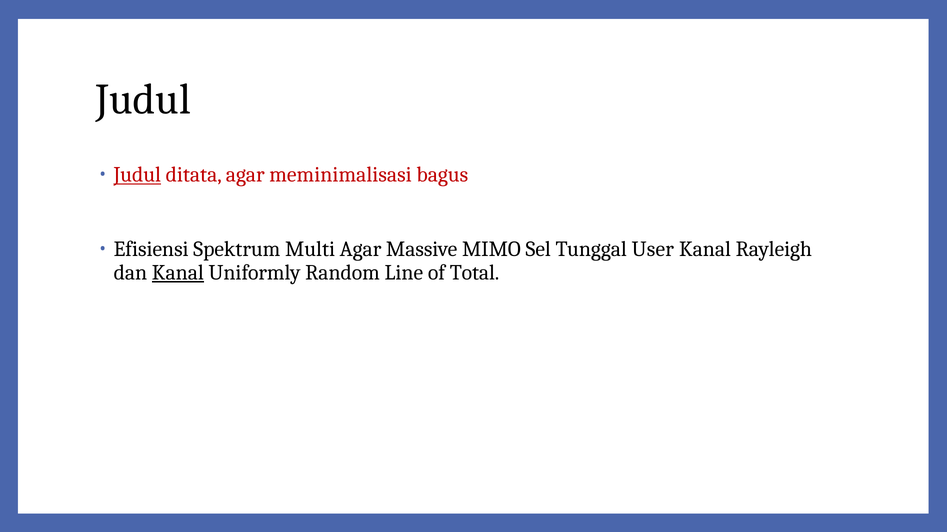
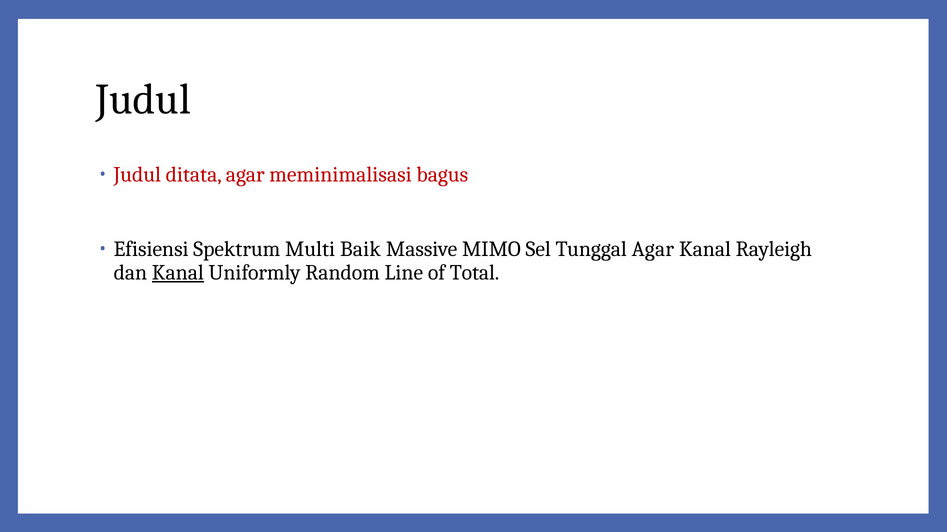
Judul at (137, 175) underline: present -> none
Multi Agar: Agar -> Baik
Tunggal User: User -> Agar
